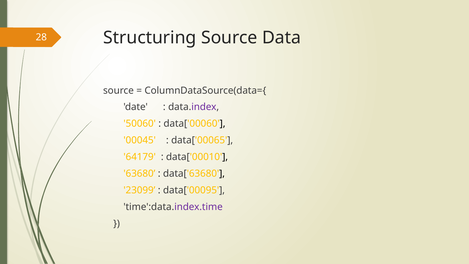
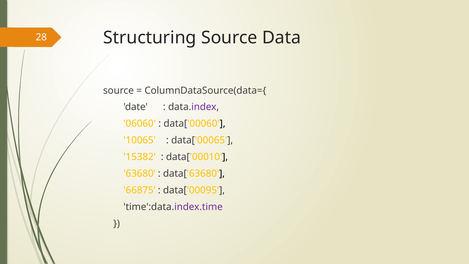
50060: 50060 -> 06060
00045: 00045 -> 10065
64179: 64179 -> 15382
23099: 23099 -> 66875
